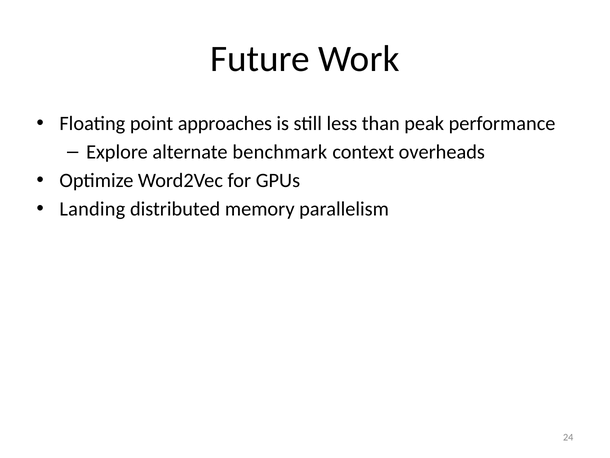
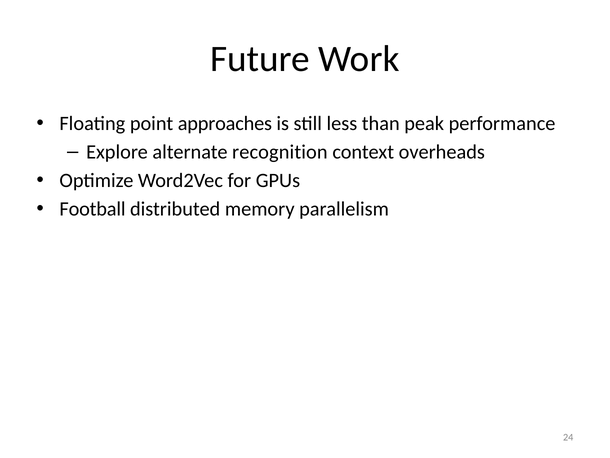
benchmark: benchmark -> recognition
Landing: Landing -> Football
